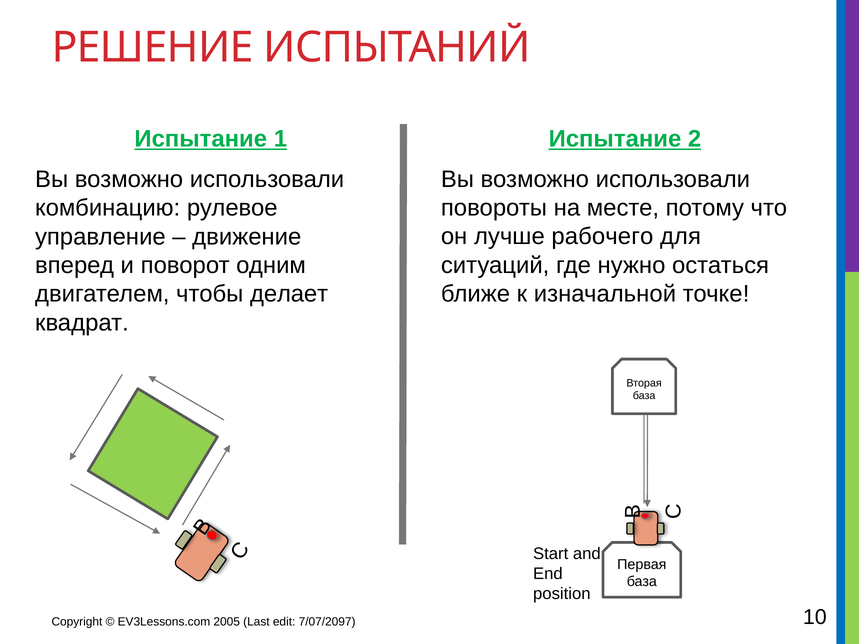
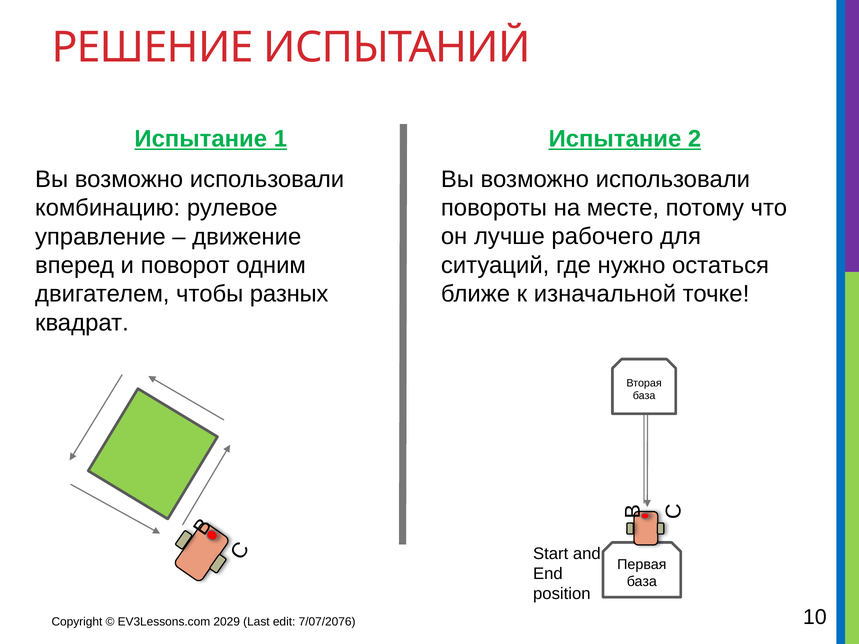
делает: делает -> разных
2005: 2005 -> 2029
7/07/2097: 7/07/2097 -> 7/07/2076
